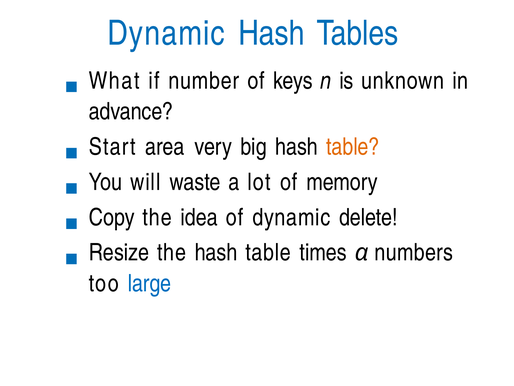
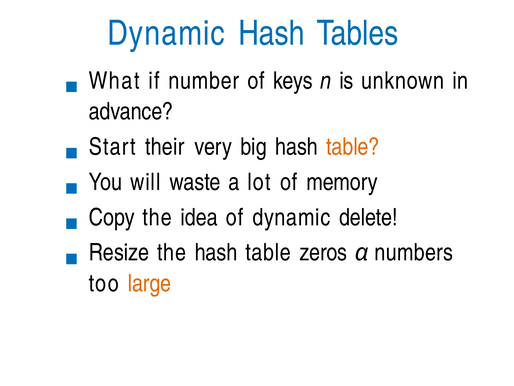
area: area -> their
times: times -> zeros
large colour: blue -> orange
